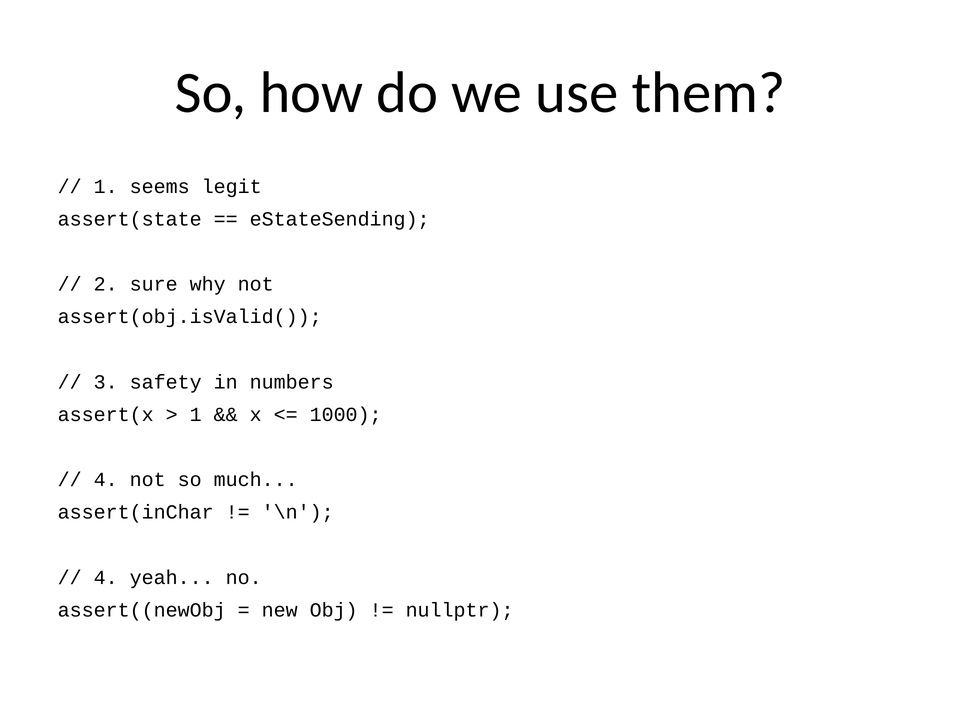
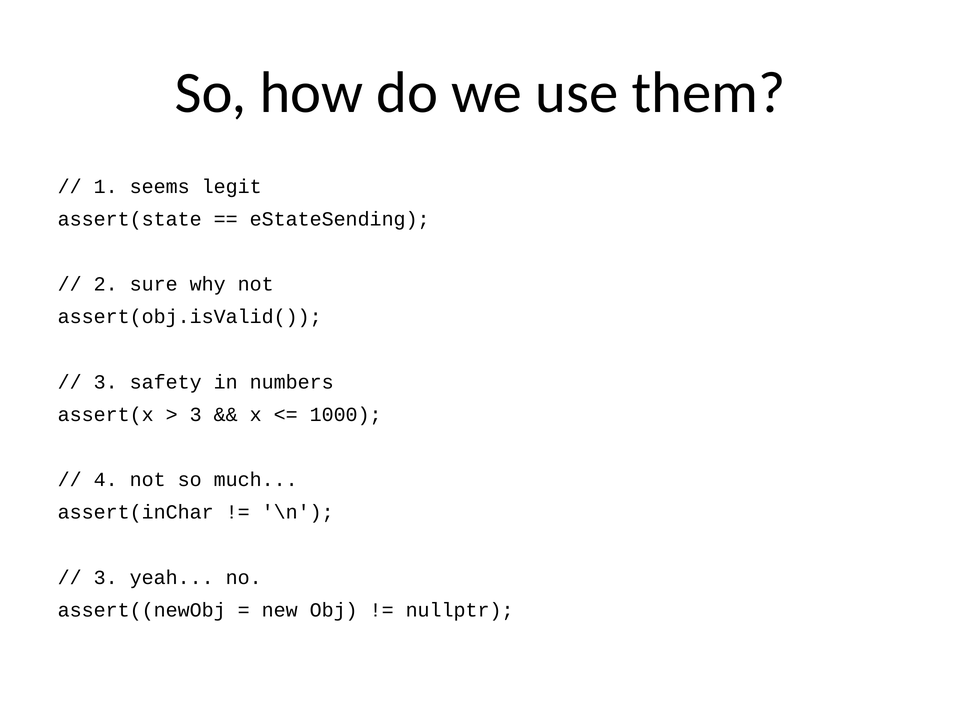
1 at (196, 414): 1 -> 3
4 at (106, 577): 4 -> 3
